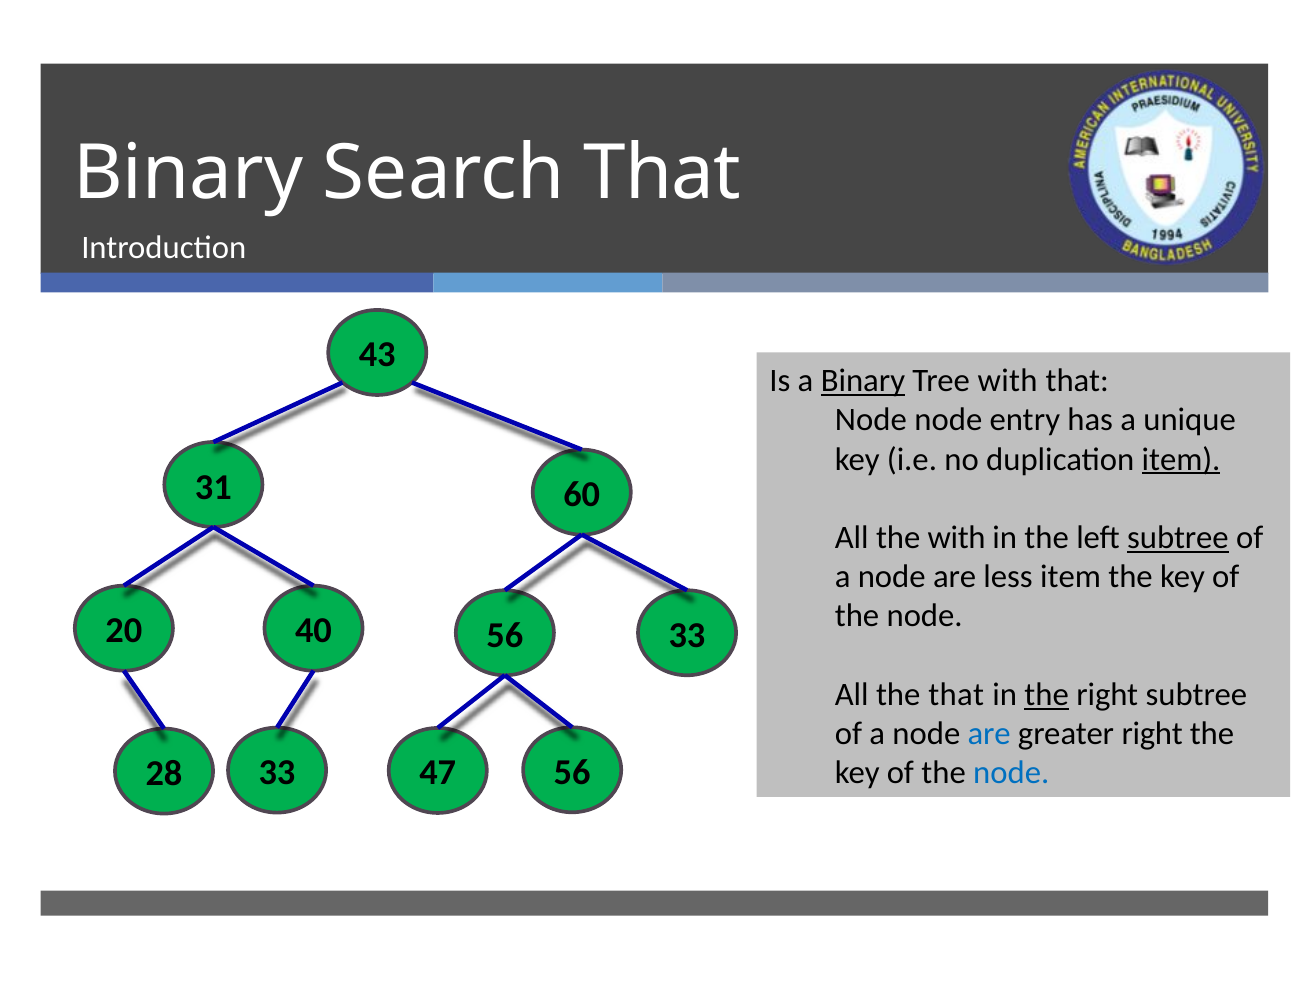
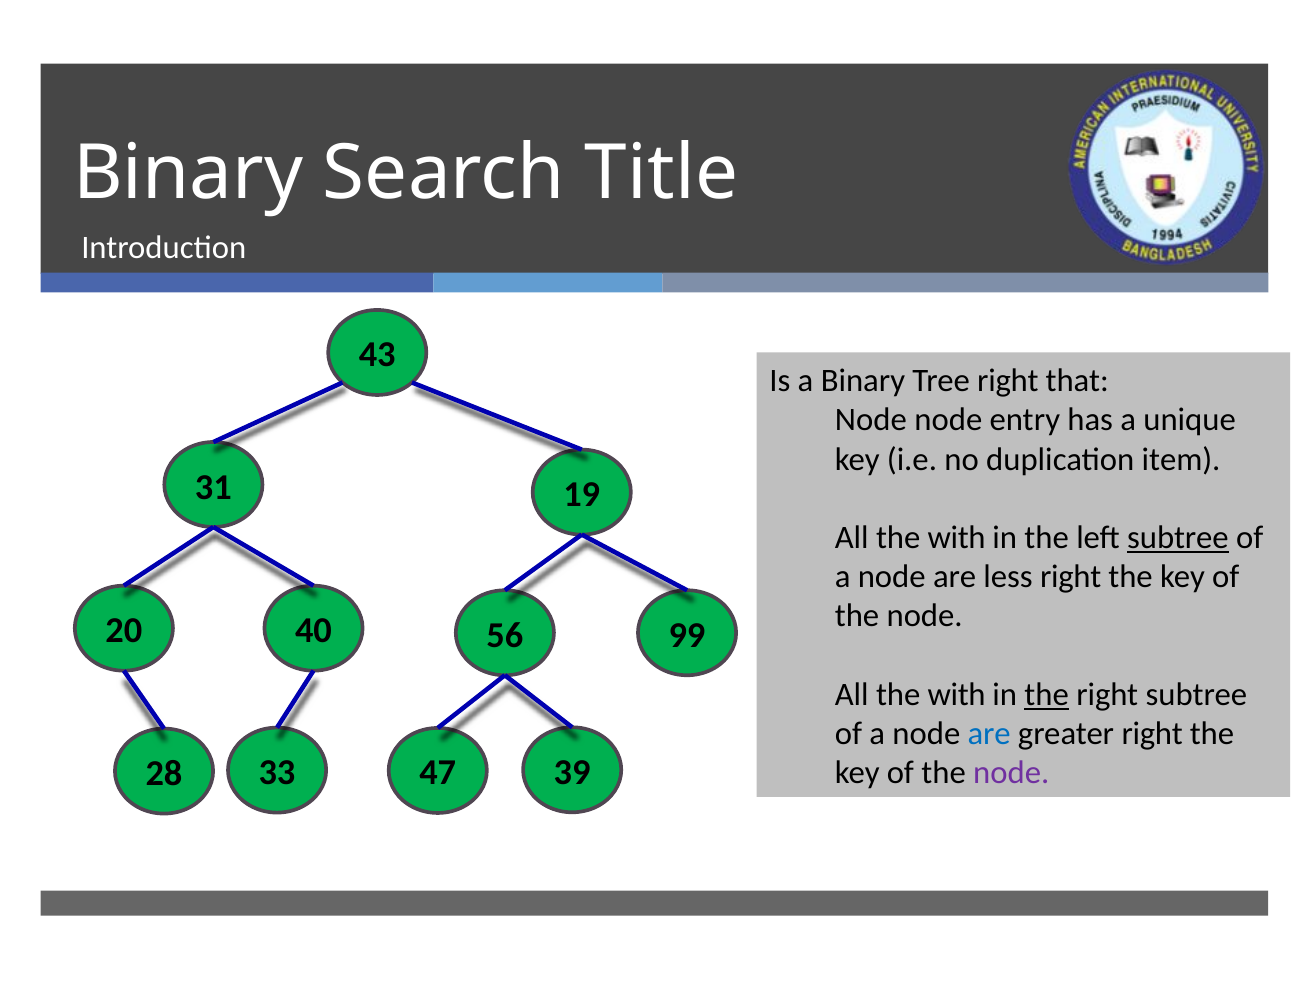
Search That: That -> Title
Binary at (863, 381) underline: present -> none
Tree with: with -> right
item at (1181, 460) underline: present -> none
60: 60 -> 19
less item: item -> right
40 33: 33 -> 99
that at (956, 695): that -> with
47 56: 56 -> 39
node at (1011, 774) colour: blue -> purple
